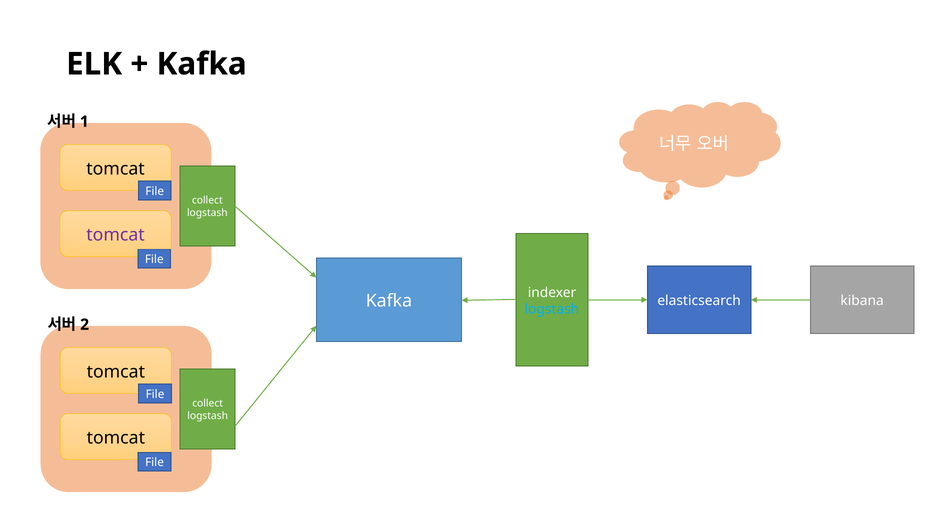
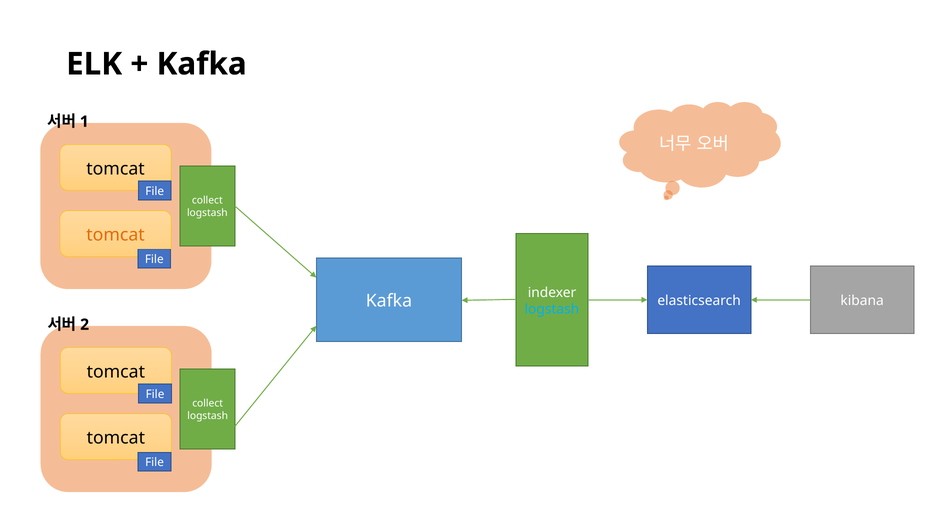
tomcat at (116, 235) colour: purple -> orange
